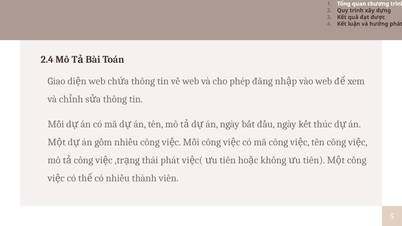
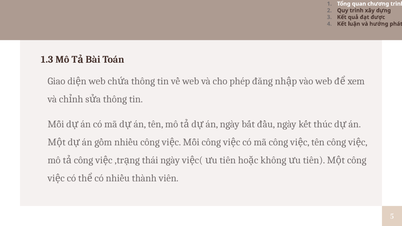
2.4: 2.4 -> 1.3
thái phát: phát -> ngày
